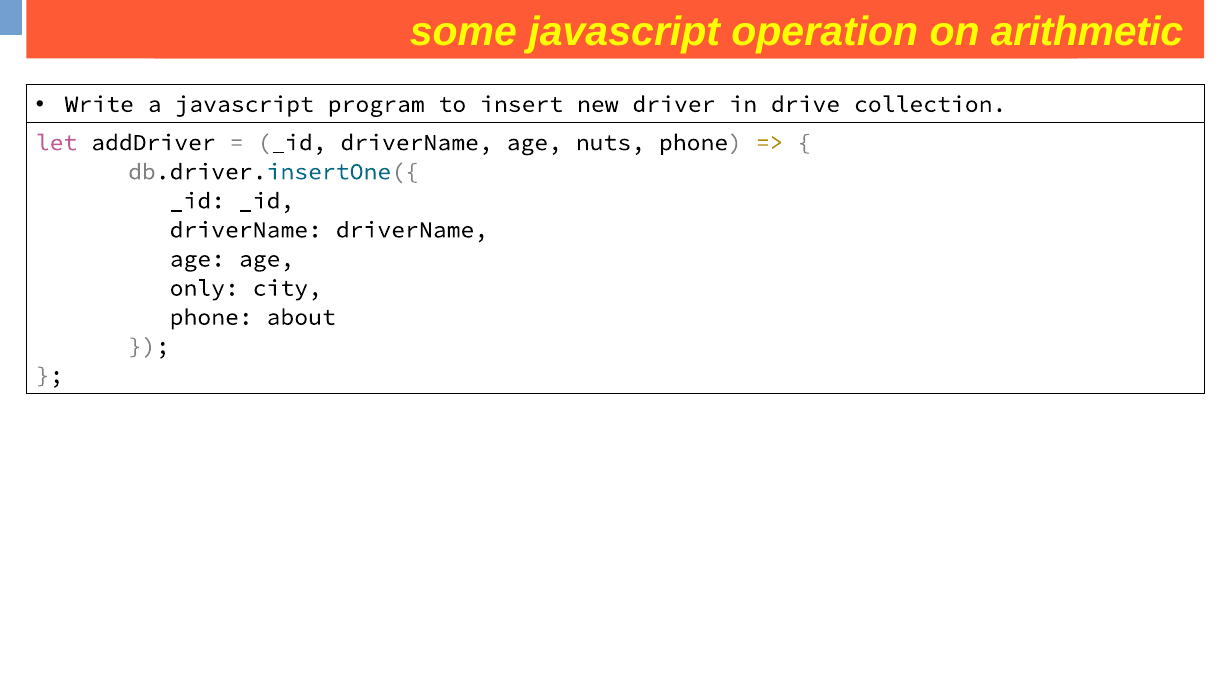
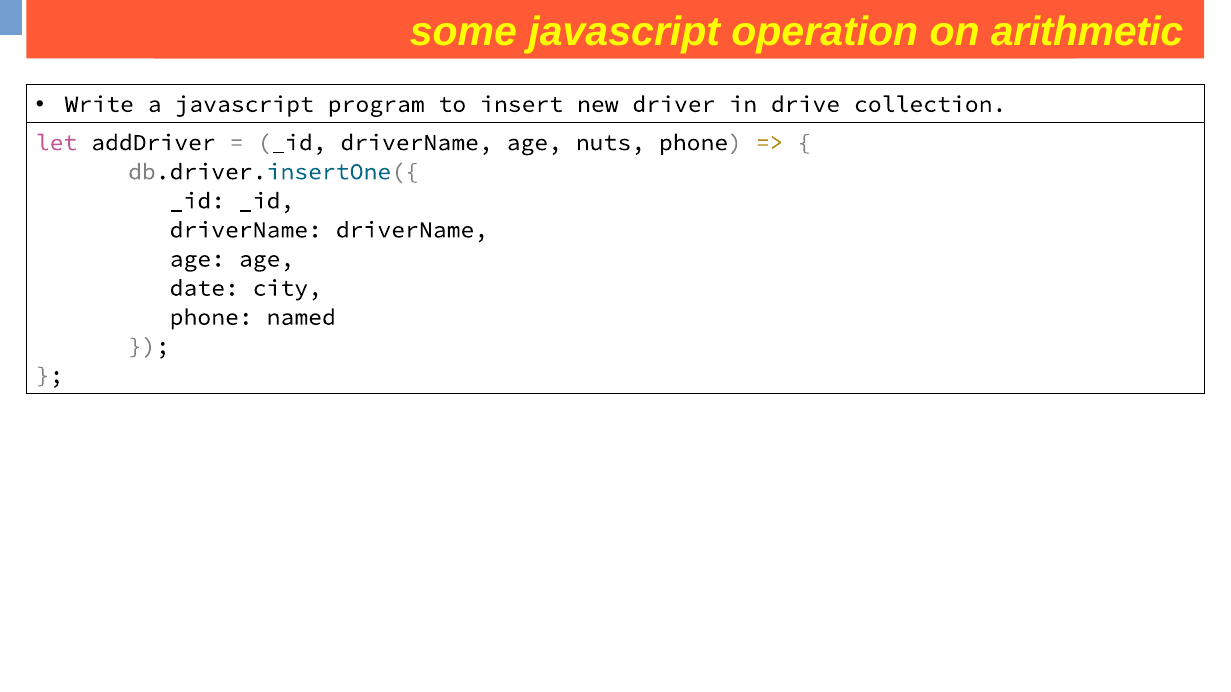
only: only -> date
about: about -> named
